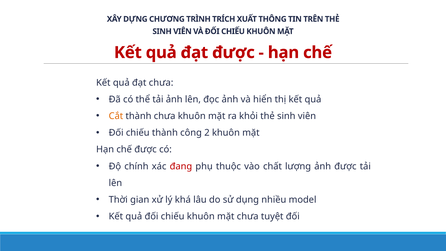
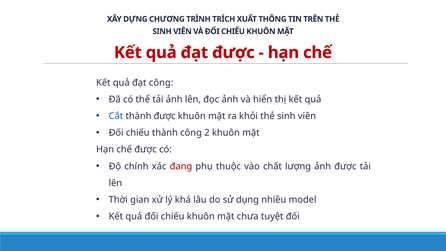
đạt chưa: chưa -> công
Cắt colour: orange -> blue
thành chưa: chưa -> được
